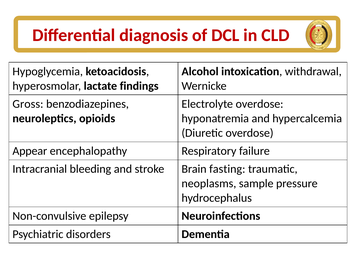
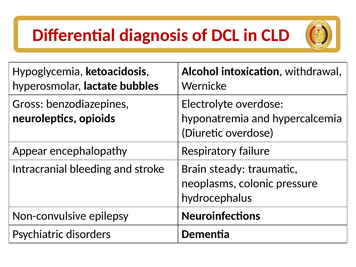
findings: findings -> bubbles
fasting: fasting -> steady
sample: sample -> colonic
